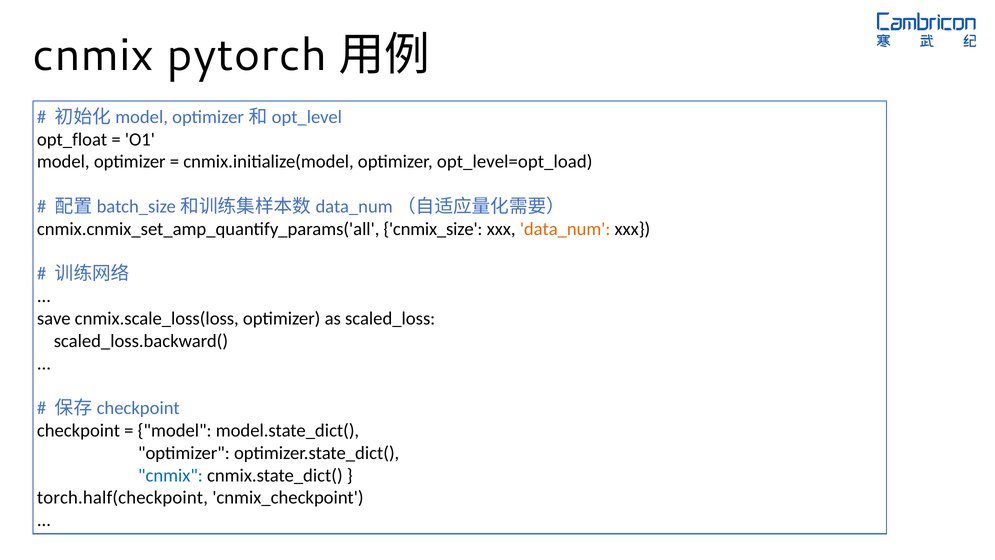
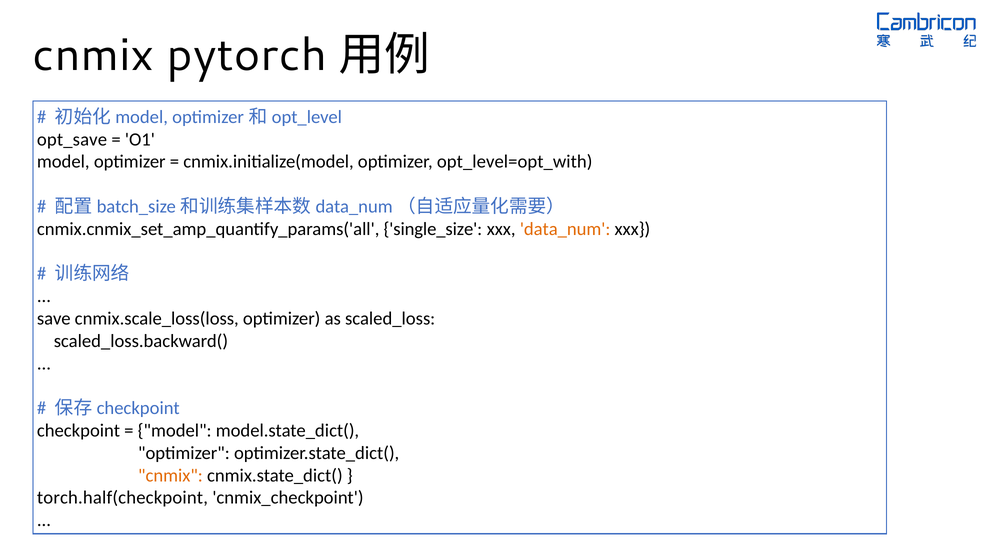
opt_float: opt_float -> opt_save
opt_level=opt_load: opt_level=opt_load -> opt_level=opt_with
cnmix_size: cnmix_size -> single_size
cnmix at (170, 475) colour: blue -> orange
